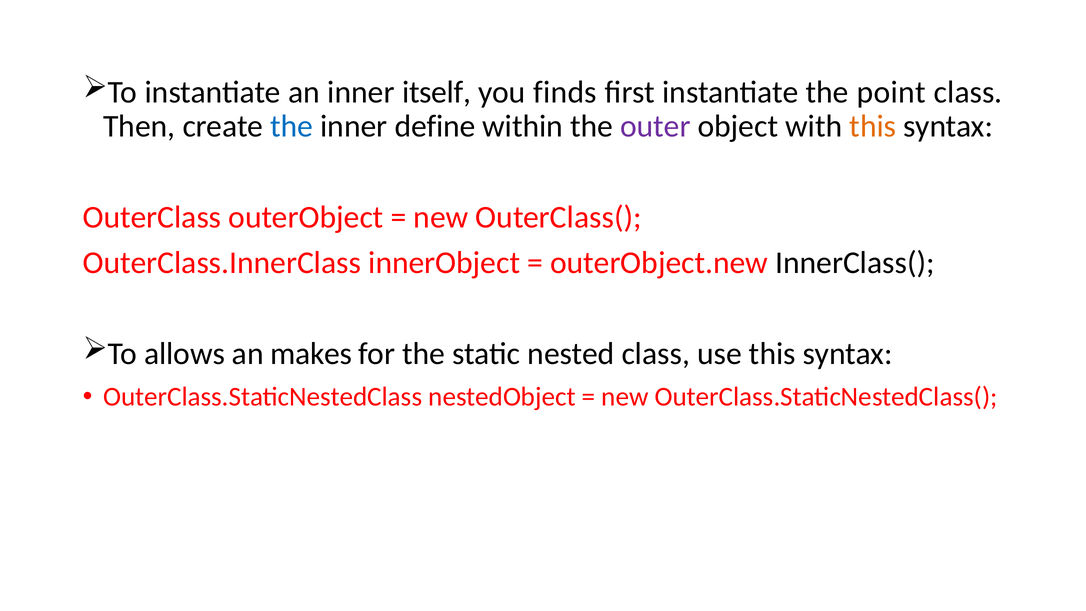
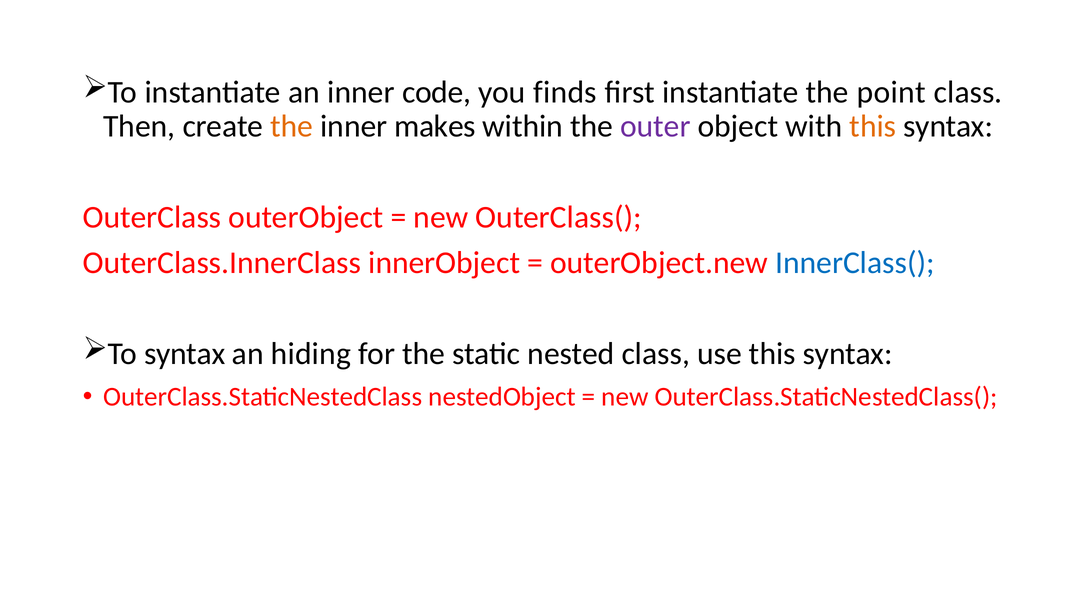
itself: itself -> code
the at (292, 126) colour: blue -> orange
define: define -> makes
InnerClass( colour: black -> blue
To allows: allows -> syntax
makes: makes -> hiding
